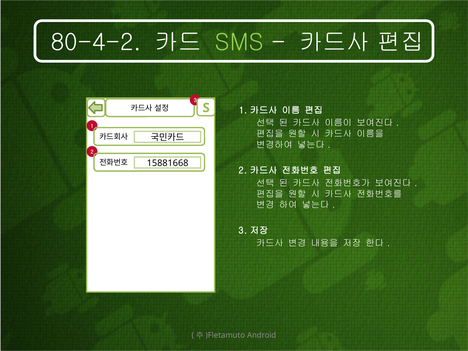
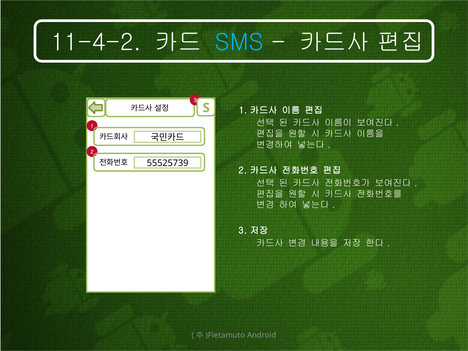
80-4-2: 80-4-2 -> 11-4-2
SMS colour: light green -> light blue
15881668: 15881668 -> 55525739
